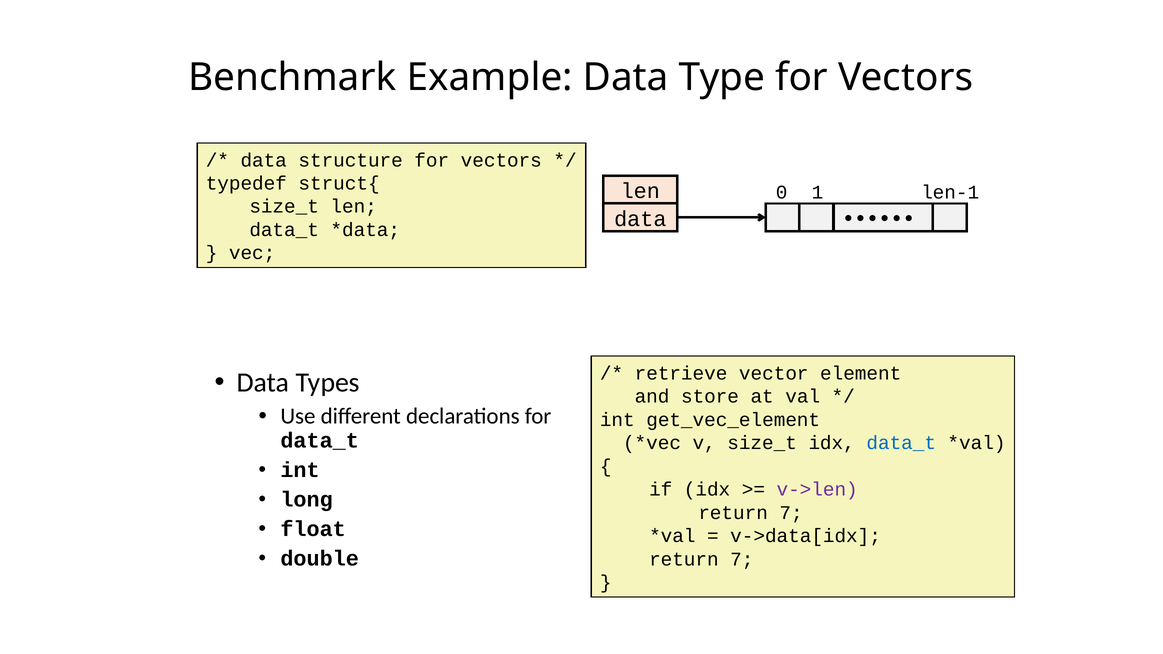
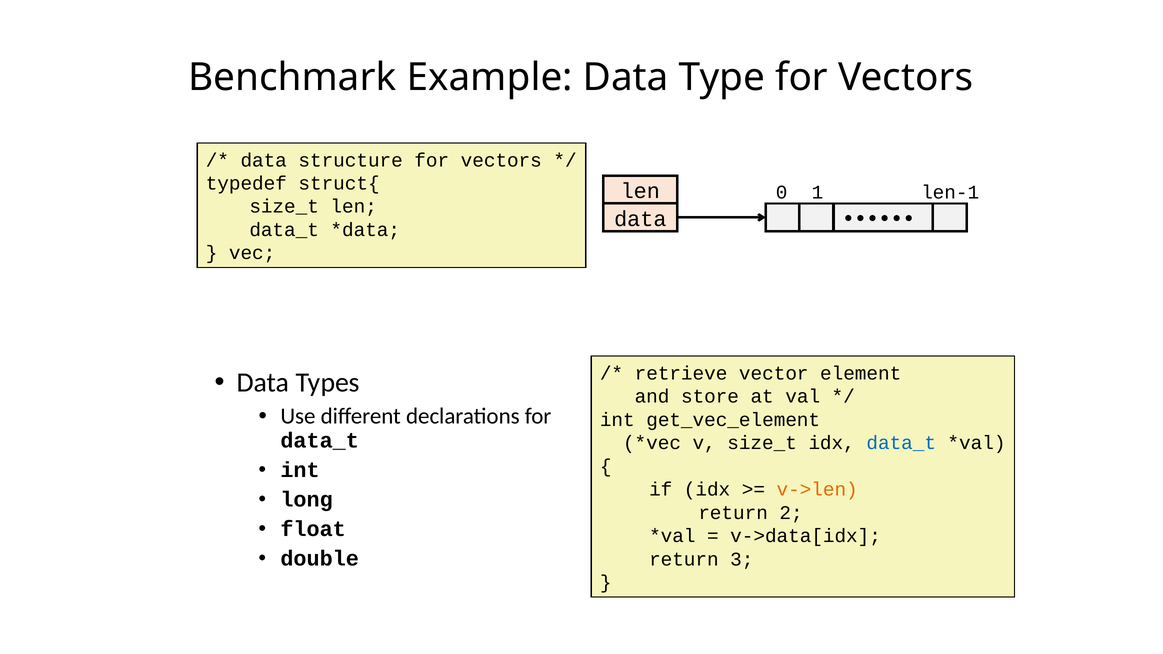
v->len colour: purple -> orange
7 at (791, 513): 7 -> 2
7 at (742, 559): 7 -> 3
